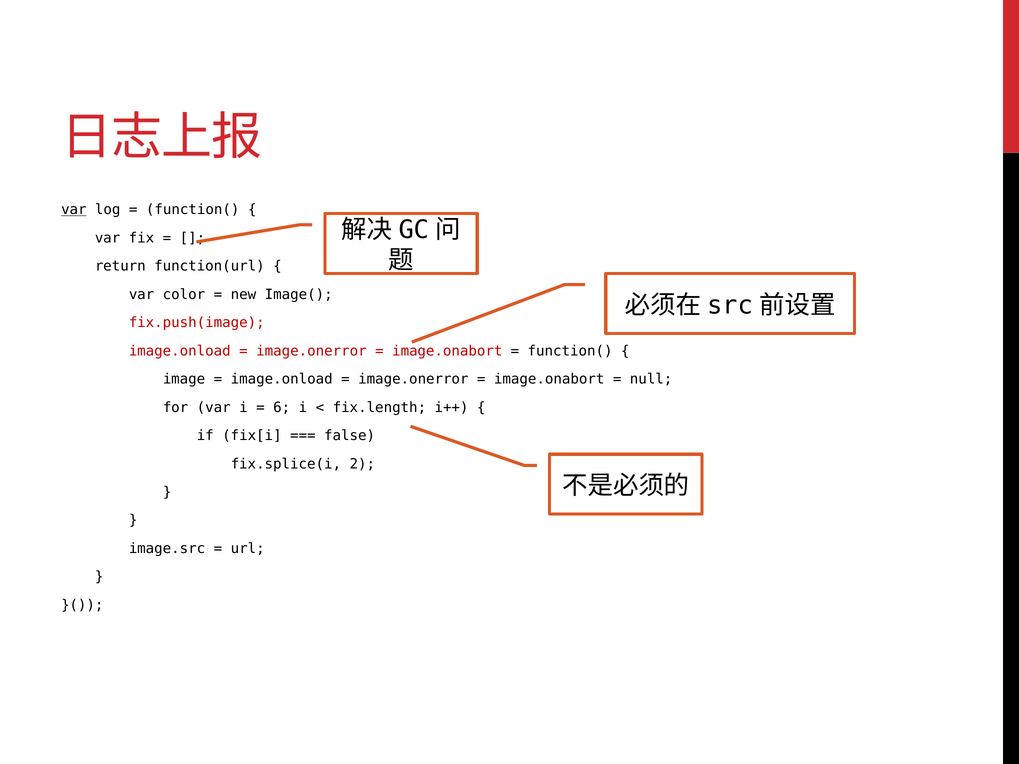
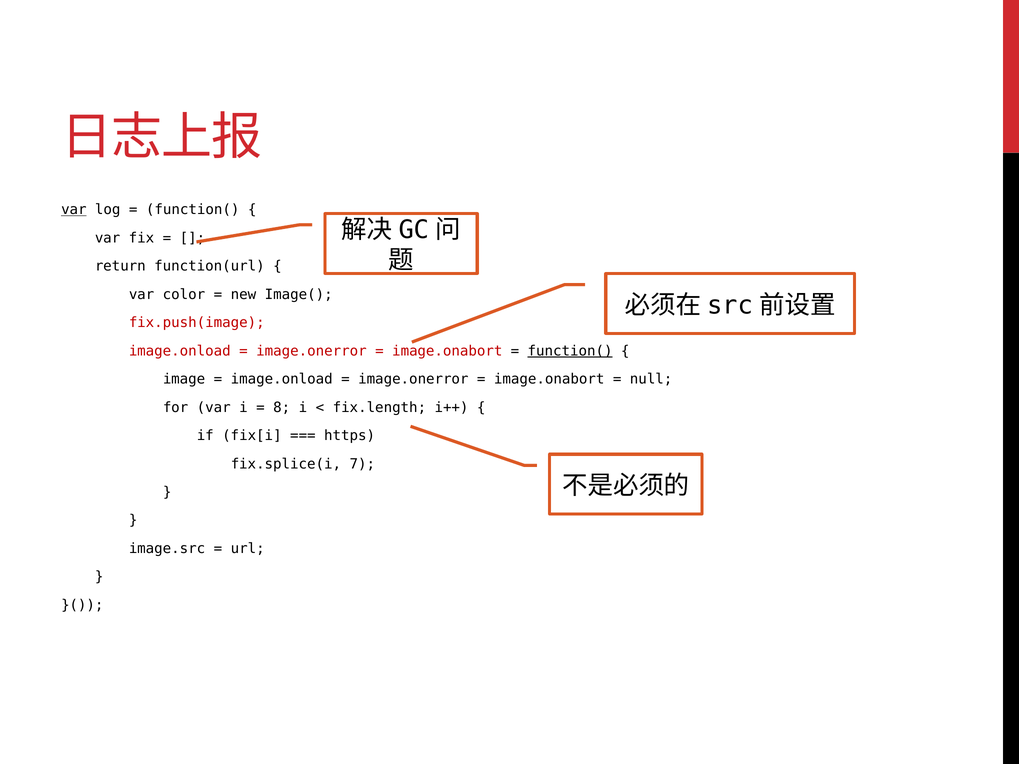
function( at (570, 351) underline: none -> present
6: 6 -> 8
false: false -> https
2: 2 -> 7
